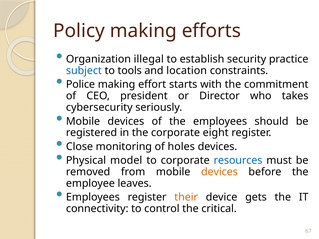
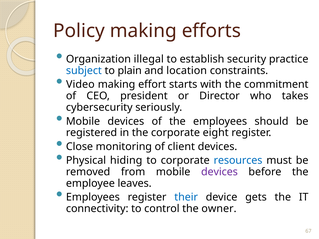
tools: tools -> plain
Police: Police -> Video
holes: holes -> client
model: model -> hiding
devices at (219, 172) colour: orange -> purple
their colour: orange -> blue
critical: critical -> owner
